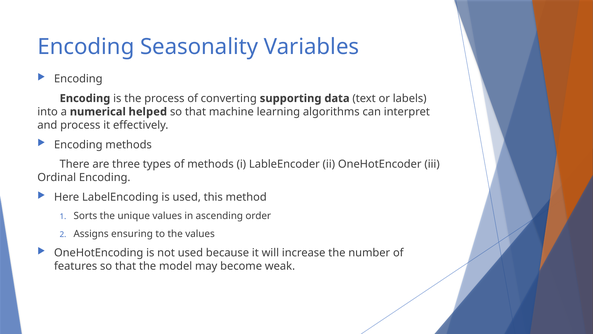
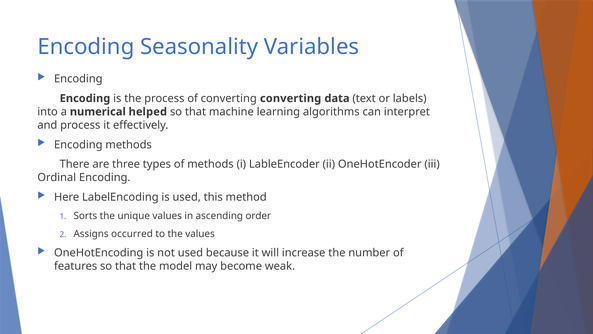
converting supporting: supporting -> converting
ensuring: ensuring -> occurred
